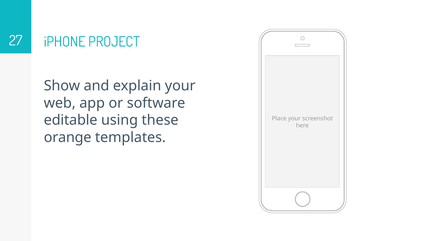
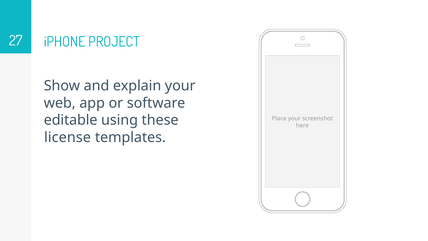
orange: orange -> license
